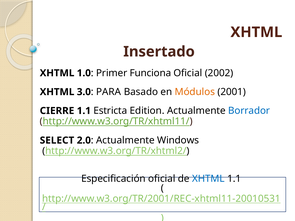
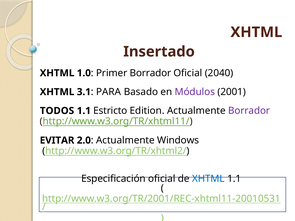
Primer Funciona: Funciona -> Borrador
2002: 2002 -> 2040
3.0: 3.0 -> 3.1
Módulos colour: orange -> purple
CIERRE: CIERRE -> TODOS
Estricta: Estricta -> Estricto
Borrador at (249, 111) colour: blue -> purple
SELECT: SELECT -> EVITAR
